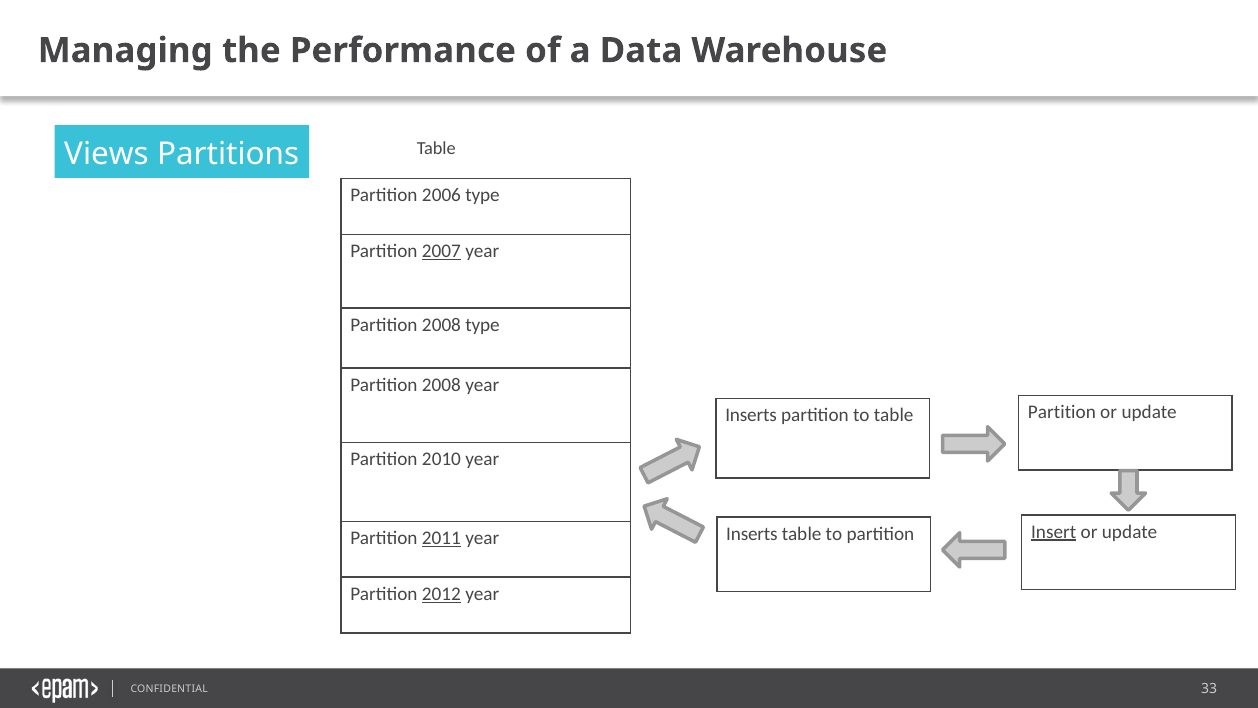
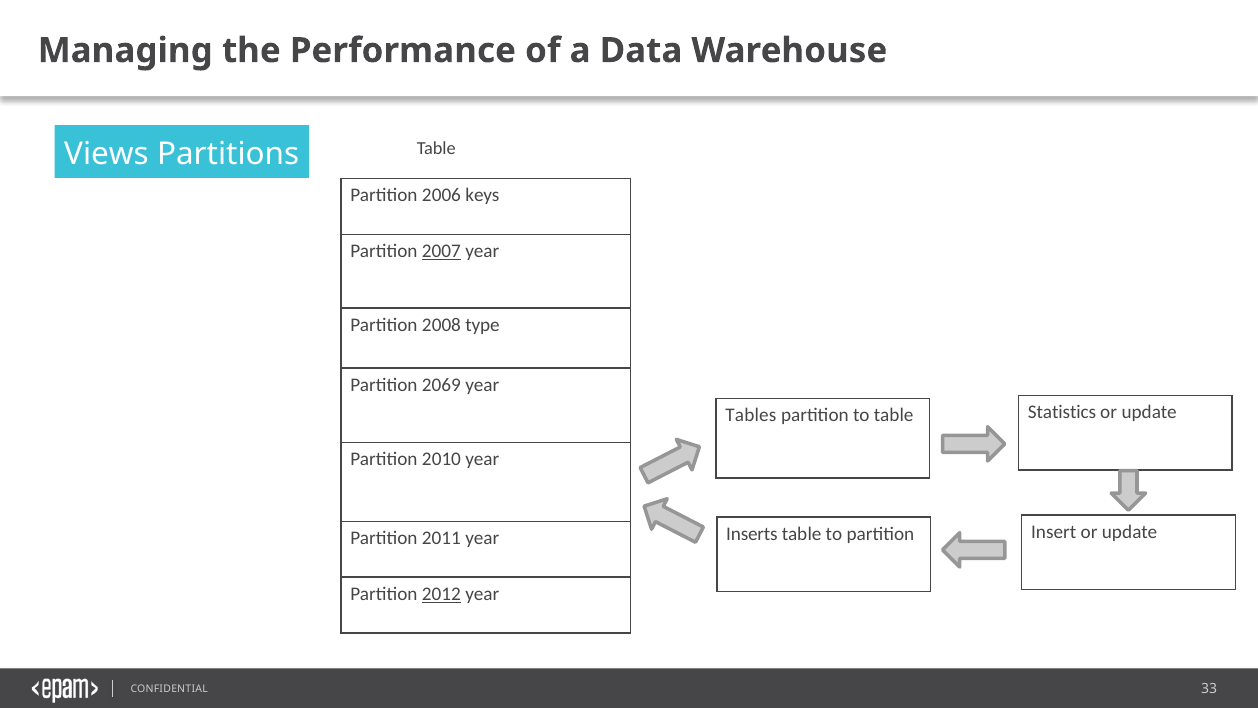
2006 type: type -> keys
2008 at (441, 385): 2008 -> 2069
Partition at (1062, 412): Partition -> Statistics
Inserts at (751, 415): Inserts -> Tables
Insert underline: present -> none
2011 underline: present -> none
